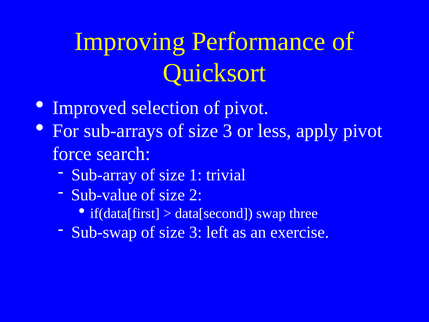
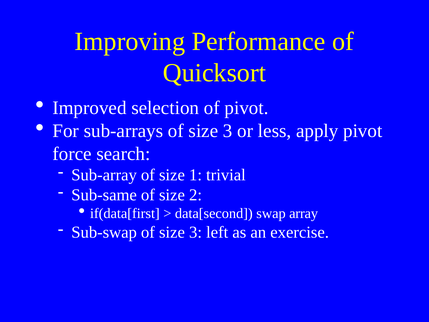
Sub-value: Sub-value -> Sub-same
three: three -> array
